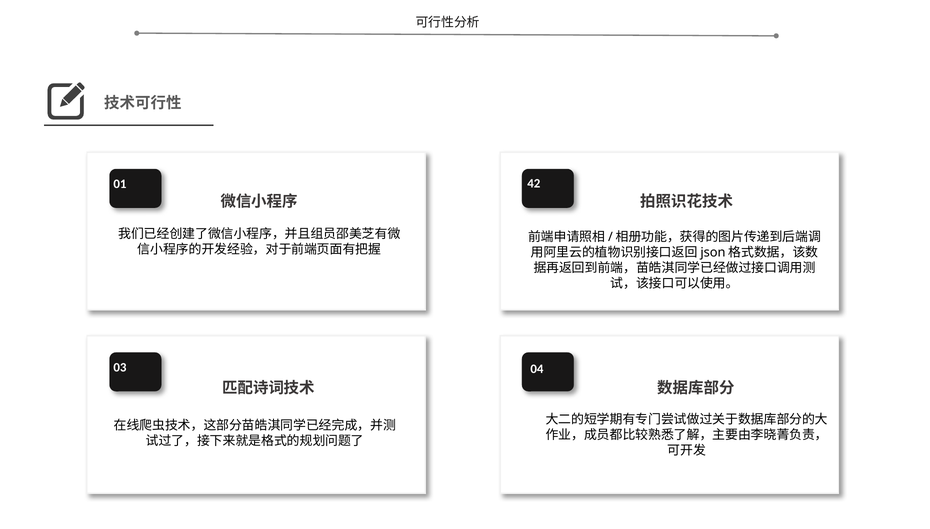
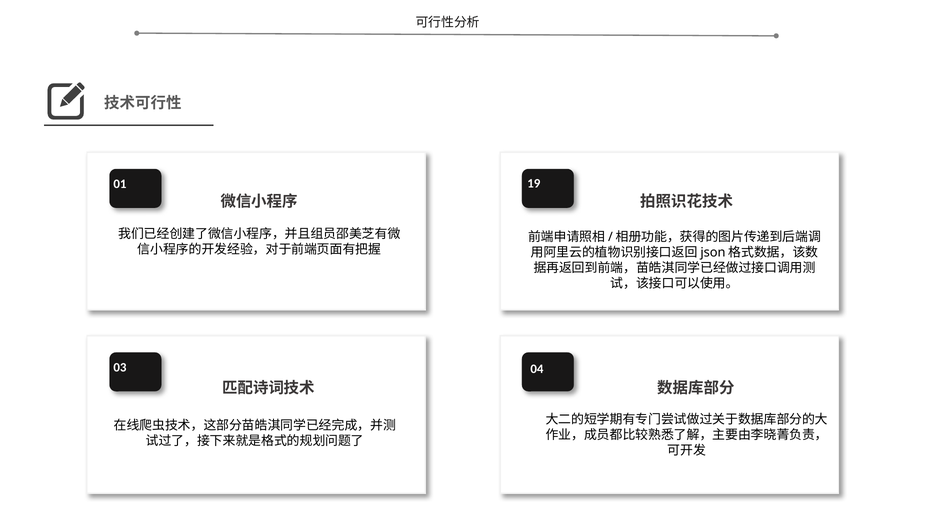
42: 42 -> 19
